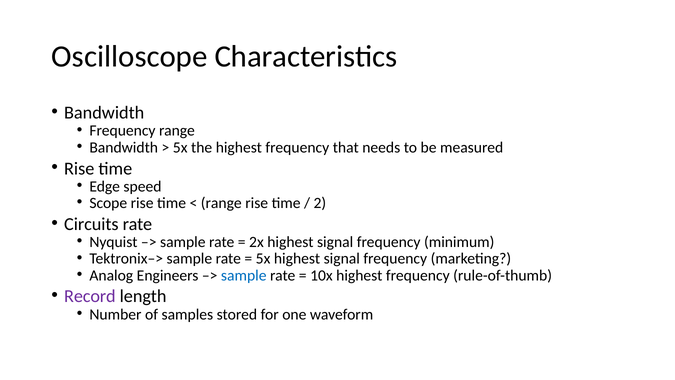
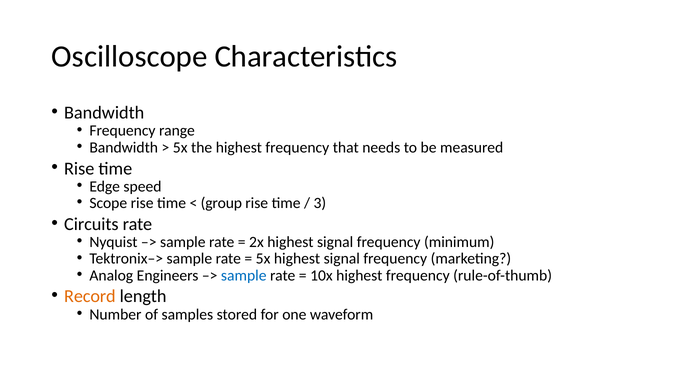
range at (221, 203): range -> group
2: 2 -> 3
Record colour: purple -> orange
